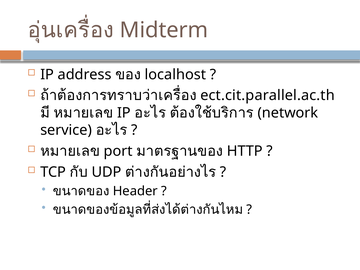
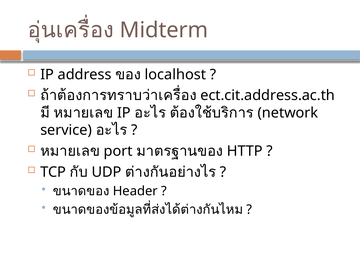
ect.cit.parallel.ac.th: ect.cit.parallel.ac.th -> ect.cit.address.ac.th
